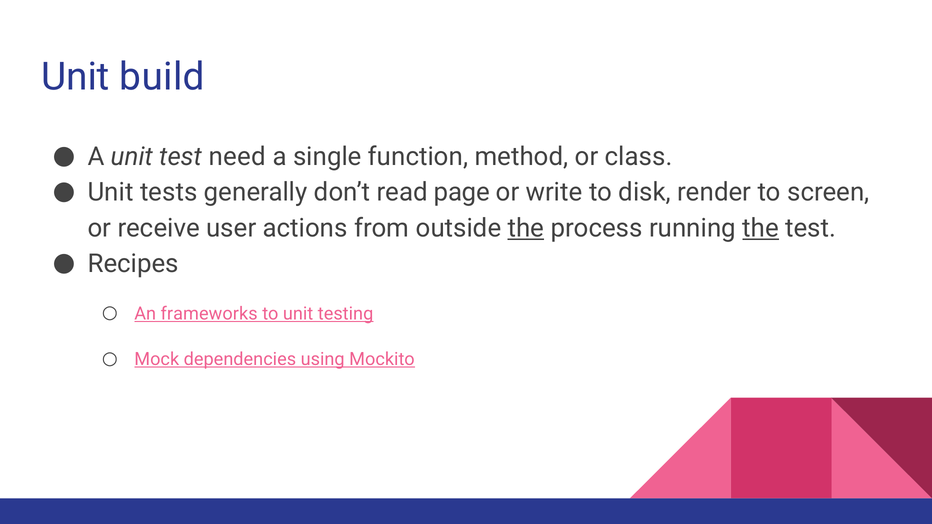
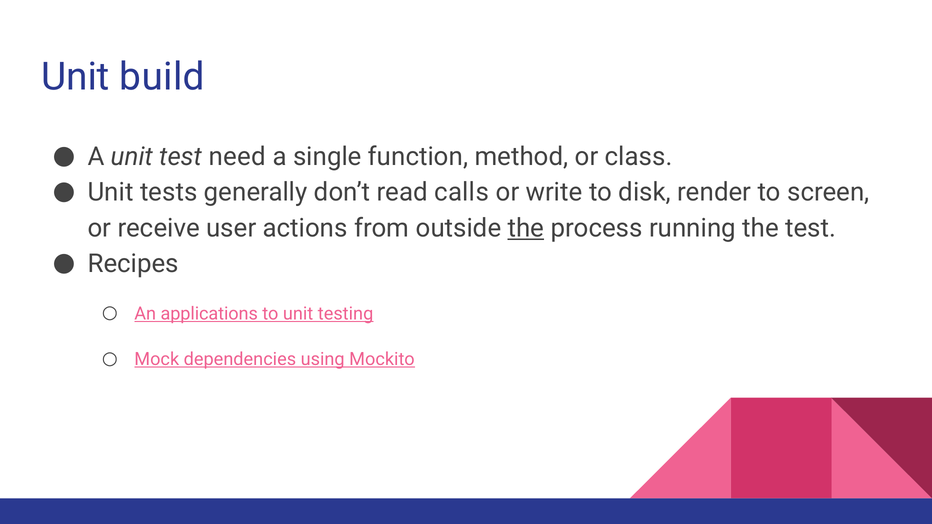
page: page -> calls
the at (761, 228) underline: present -> none
frameworks: frameworks -> applications
